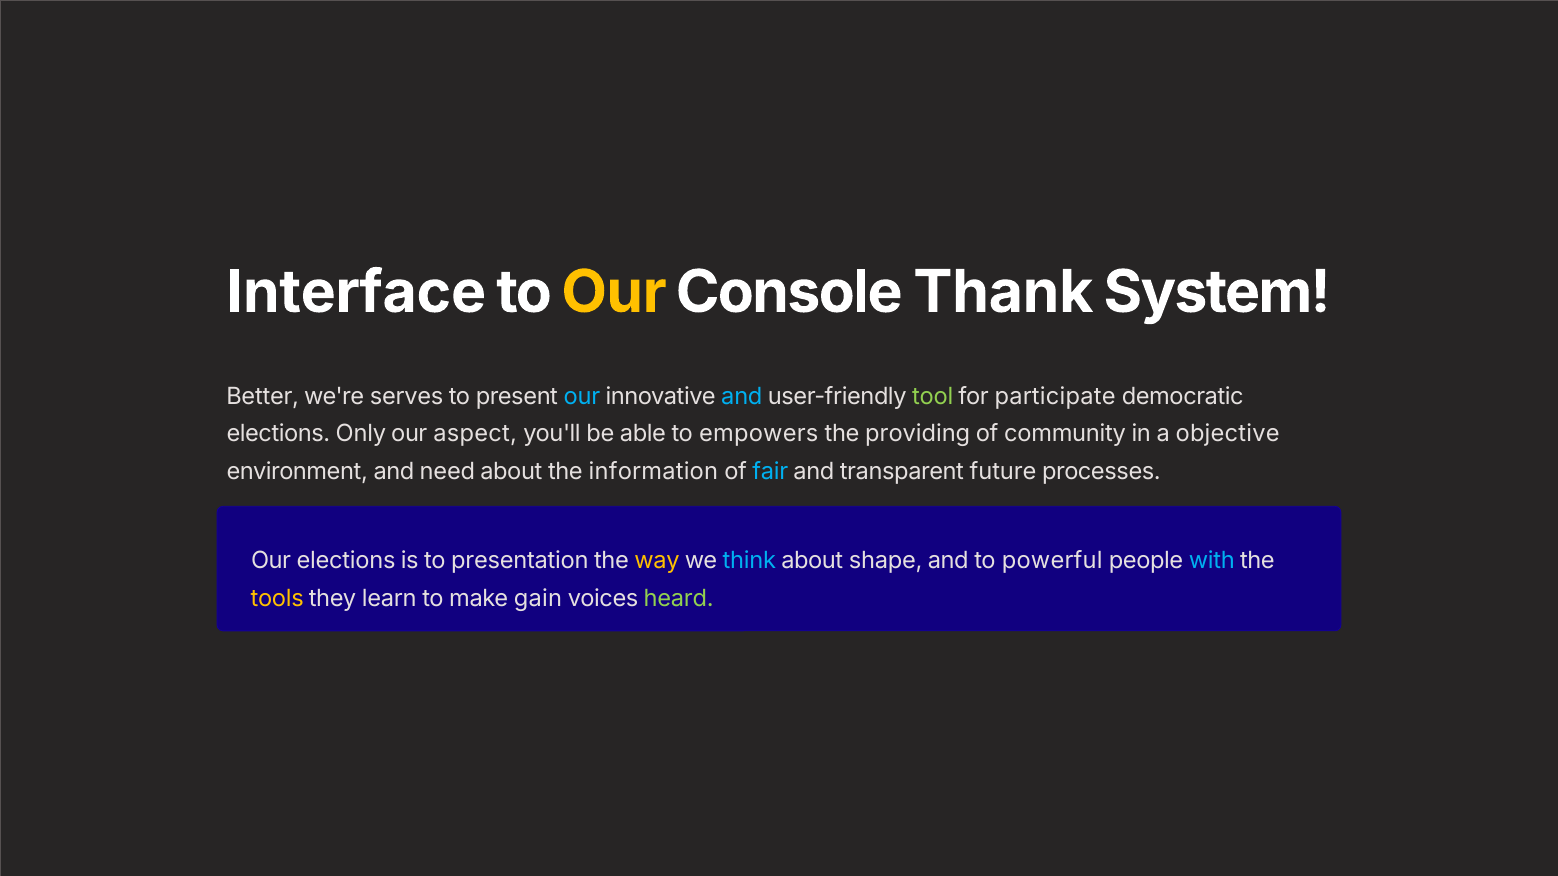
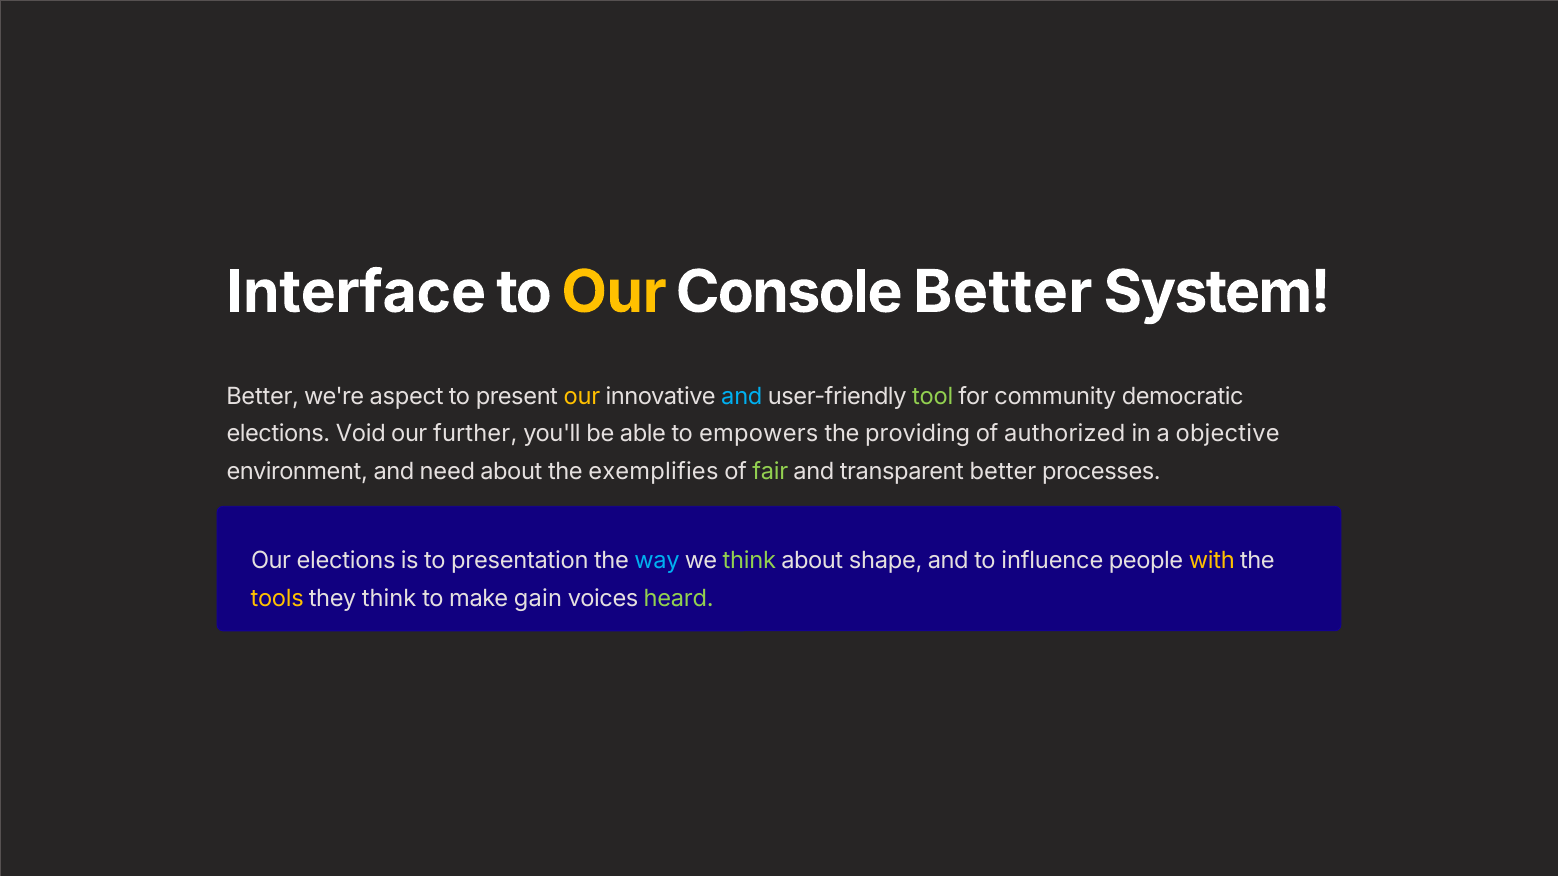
Console Thank: Thank -> Better
serves: serves -> aspect
our at (582, 397) colour: light blue -> yellow
participate: participate -> community
Only: Only -> Void
aspect: aspect -> further
community: community -> authorized
information: information -> exemplifies
fair colour: light blue -> light green
transparent future: future -> better
way colour: yellow -> light blue
think at (749, 561) colour: light blue -> light green
powerful: powerful -> influence
with colour: light blue -> yellow
they learn: learn -> think
